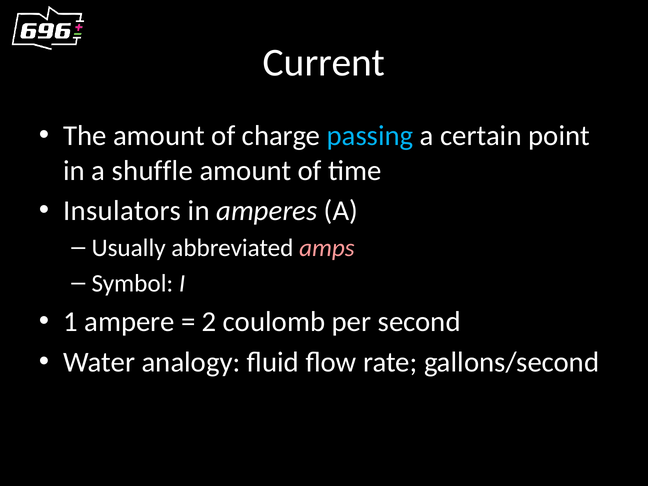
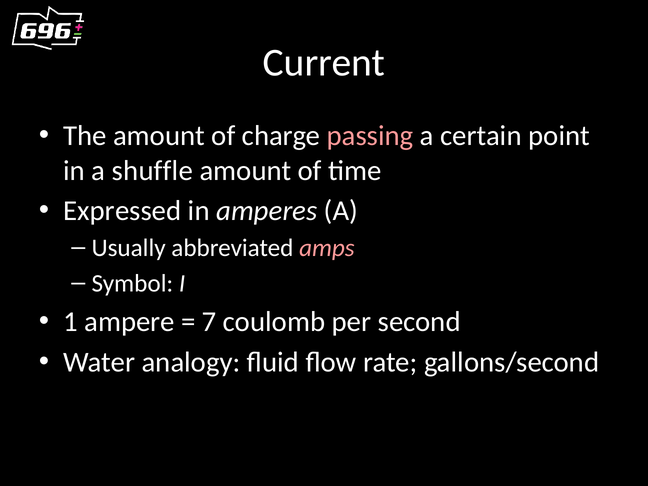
passing colour: light blue -> pink
Insulators: Insulators -> Expressed
2: 2 -> 7
